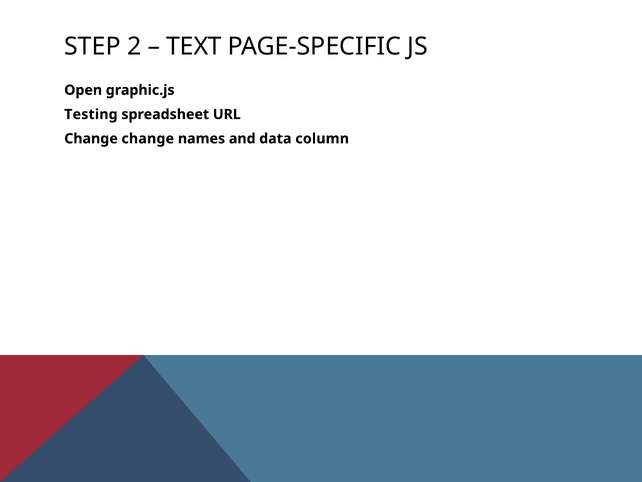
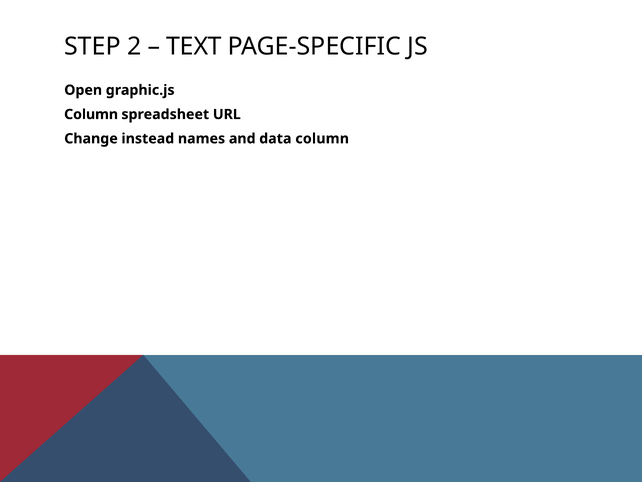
Testing at (91, 114): Testing -> Column
Change change: change -> instead
